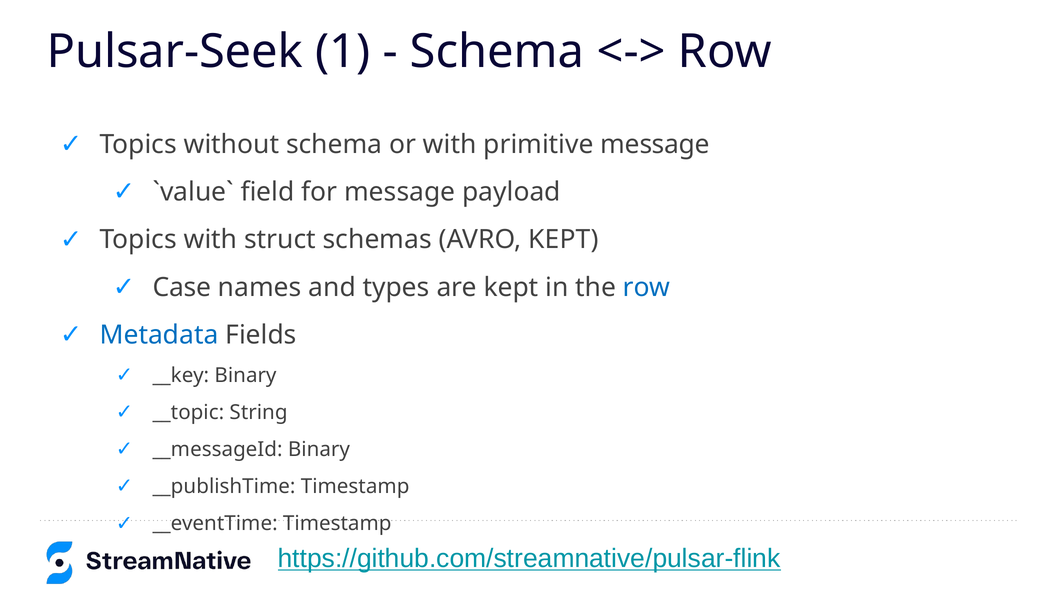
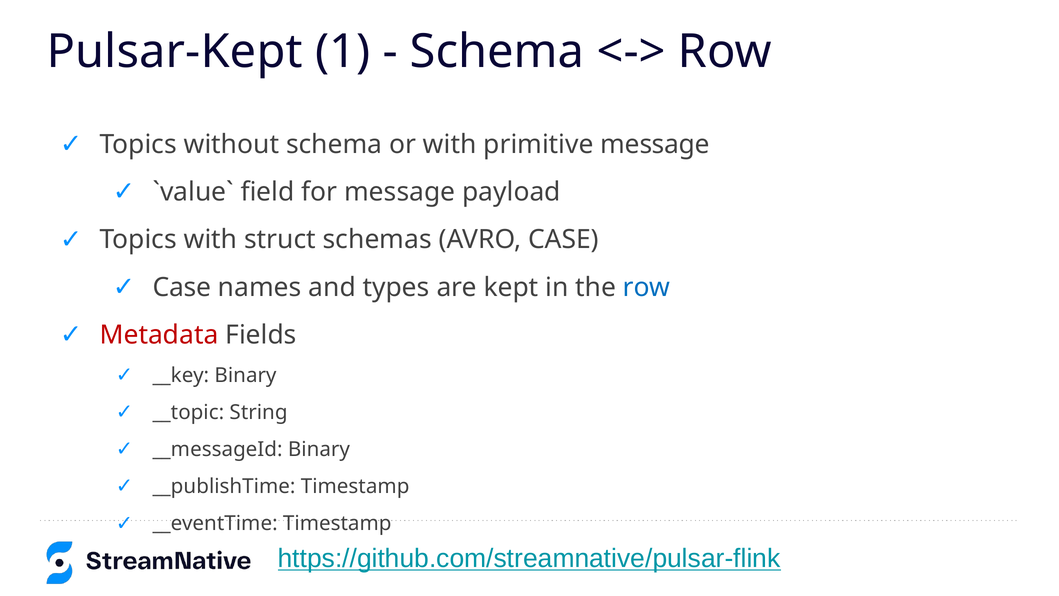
Pulsar-Seek: Pulsar-Seek -> Pulsar-Kept
AVRO KEPT: KEPT -> CASE
Metadata colour: blue -> red
